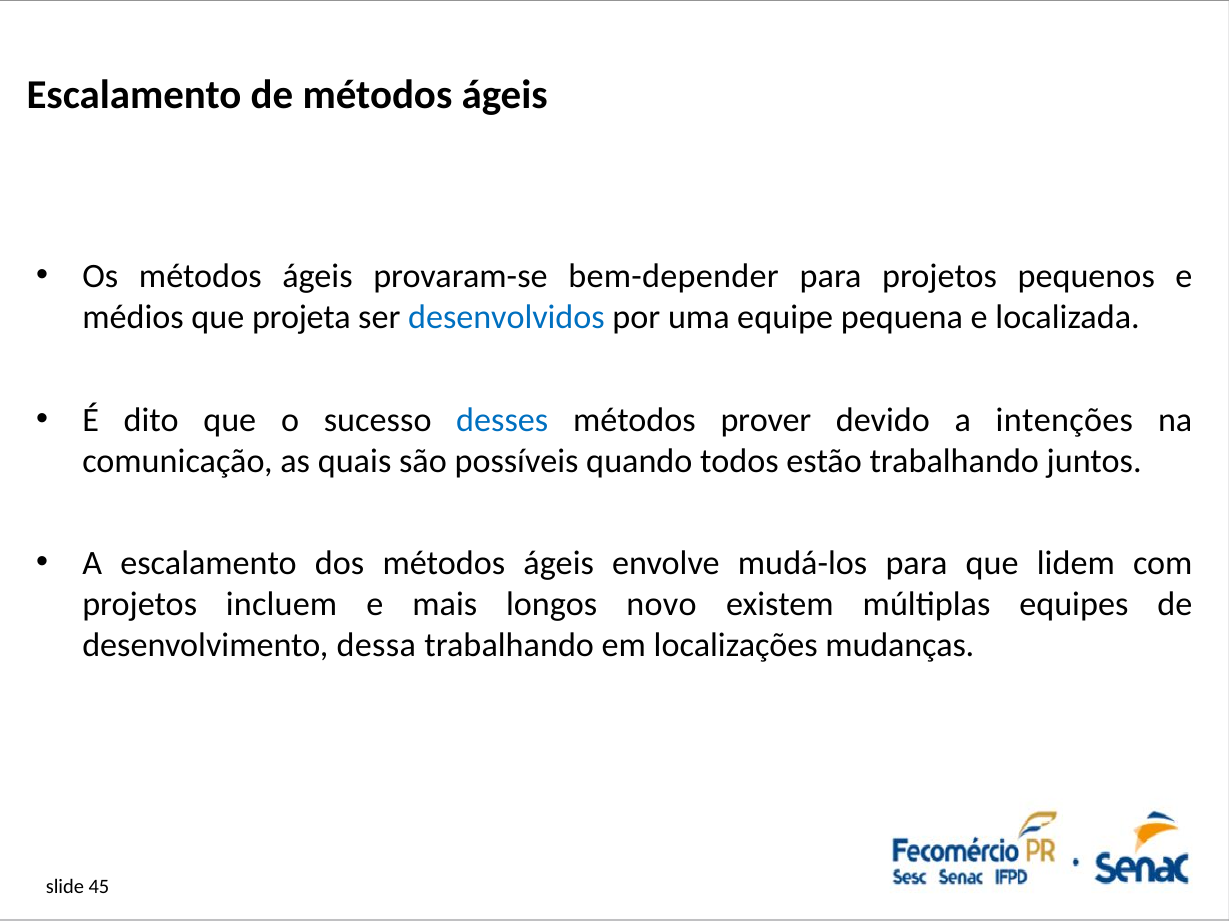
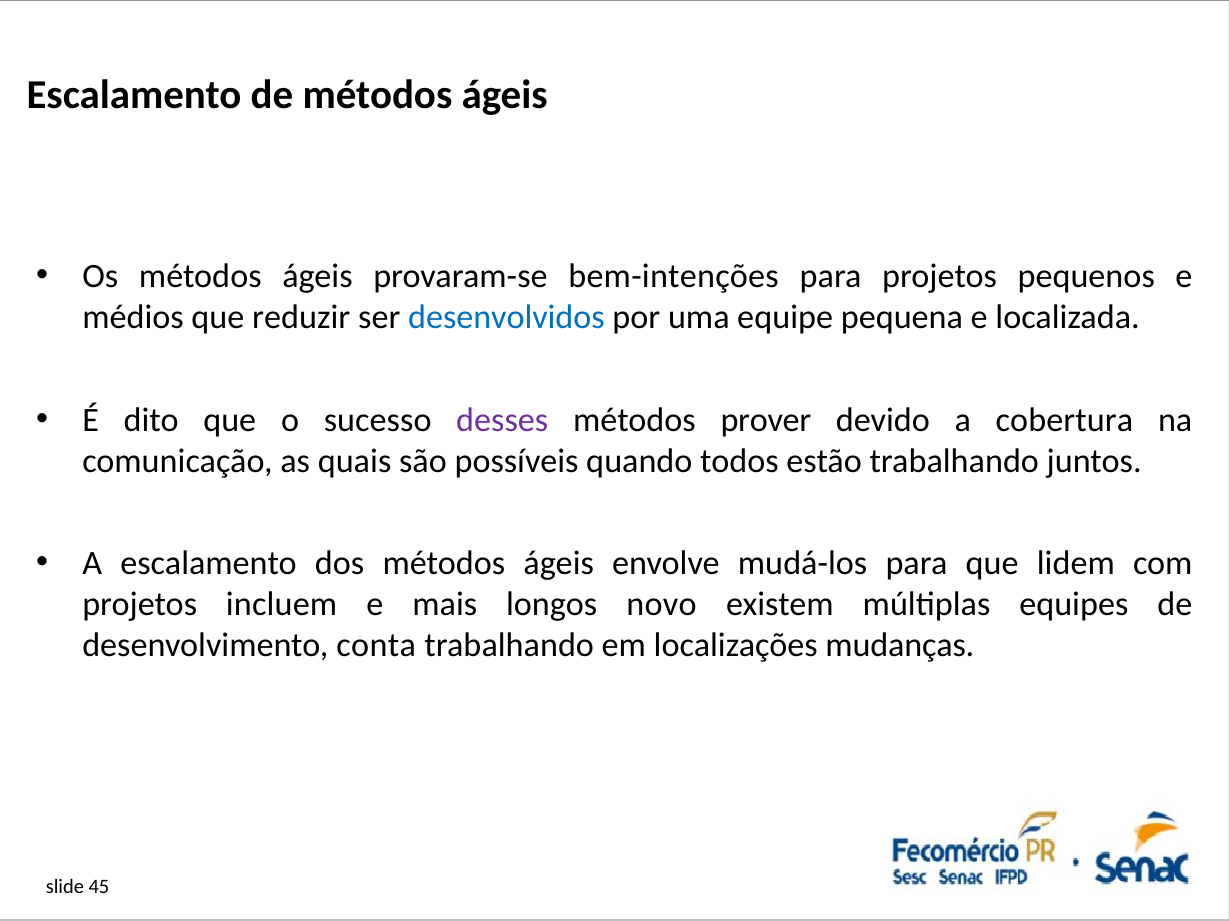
bem-depender: bem-depender -> bem-intenções
projeta: projeta -> reduzir
desses colour: blue -> purple
intenções: intenções -> cobertura
dessa: dessa -> conta
